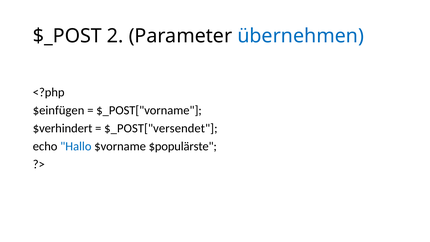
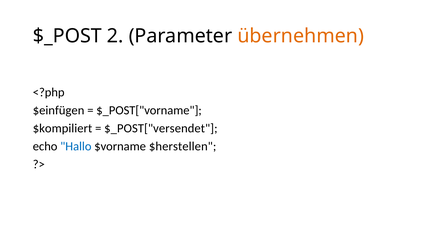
übernehmen colour: blue -> orange
$verhindert: $verhindert -> $kompiliert
$populärste: $populärste -> $herstellen
